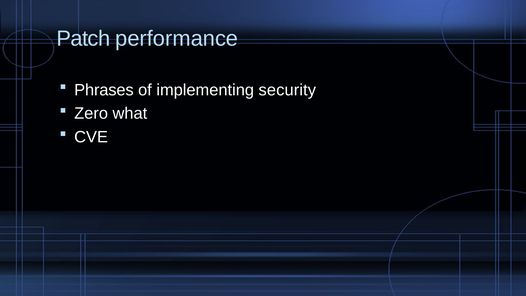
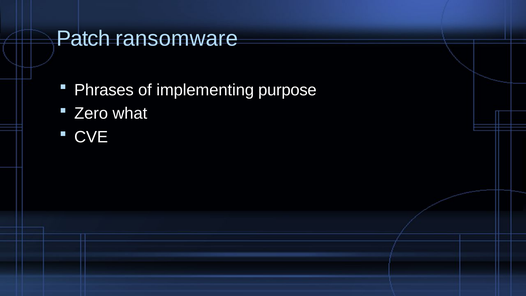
performance: performance -> ransomware
security: security -> purpose
